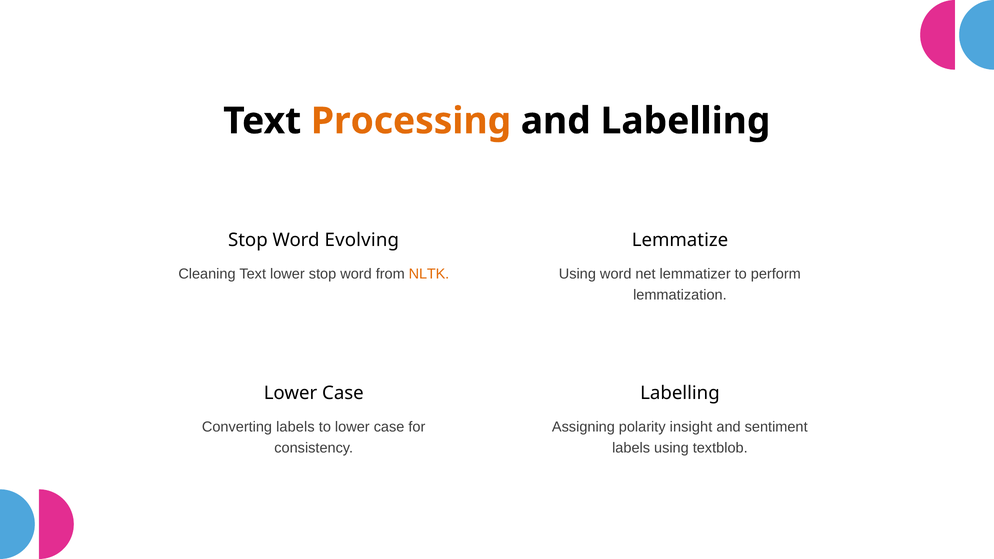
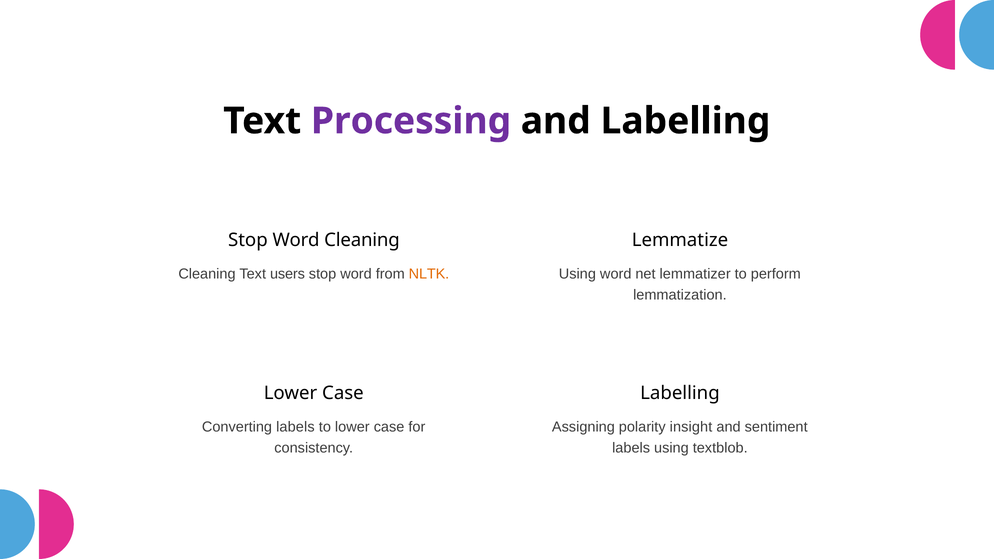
Processing colour: orange -> purple
Word Evolving: Evolving -> Cleaning
Text lower: lower -> users
